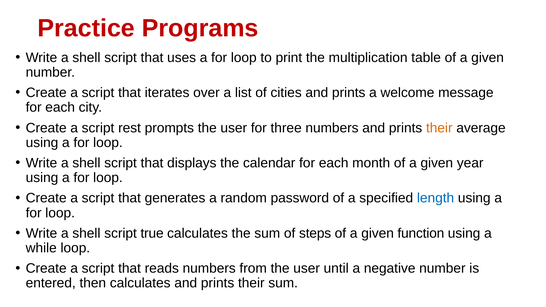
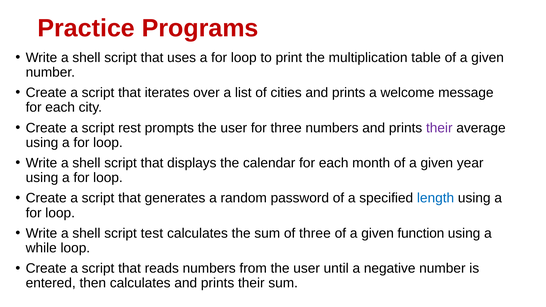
their at (439, 128) colour: orange -> purple
true: true -> test
of steps: steps -> three
